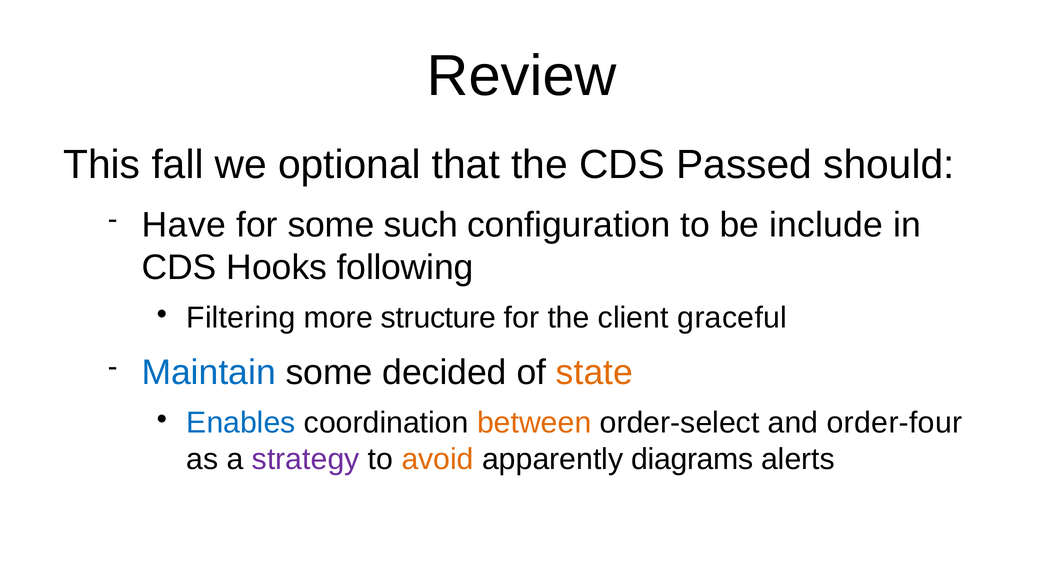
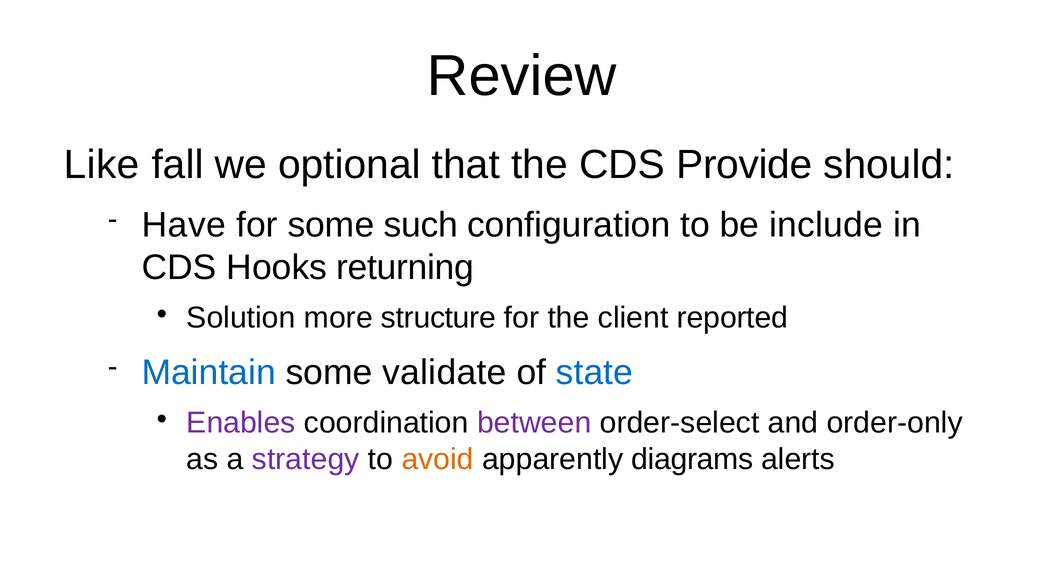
This: This -> Like
Passed: Passed -> Provide
following: following -> returning
Filtering: Filtering -> Solution
graceful: graceful -> reported
decided: decided -> validate
state colour: orange -> blue
Enables colour: blue -> purple
between colour: orange -> purple
order-four: order-four -> order-only
